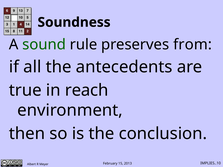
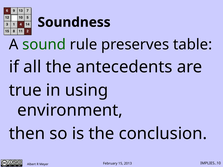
from: from -> table
reach: reach -> using
